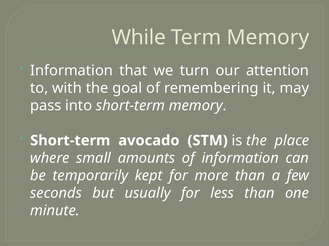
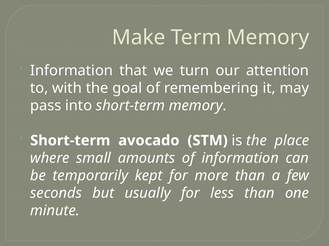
While: While -> Make
